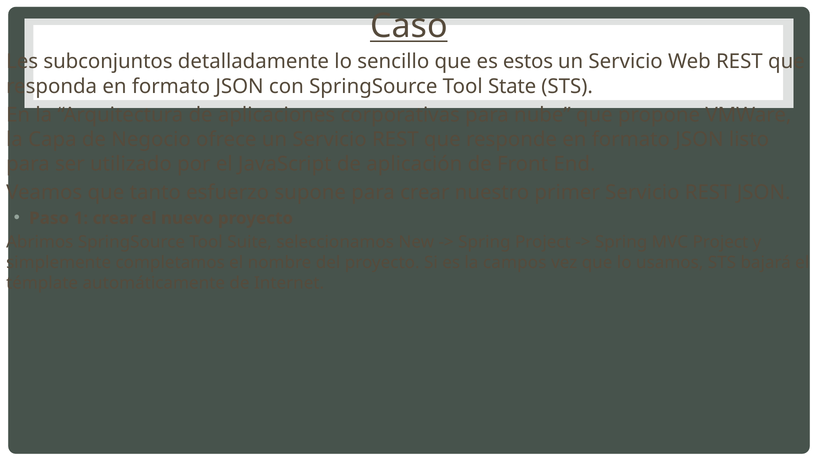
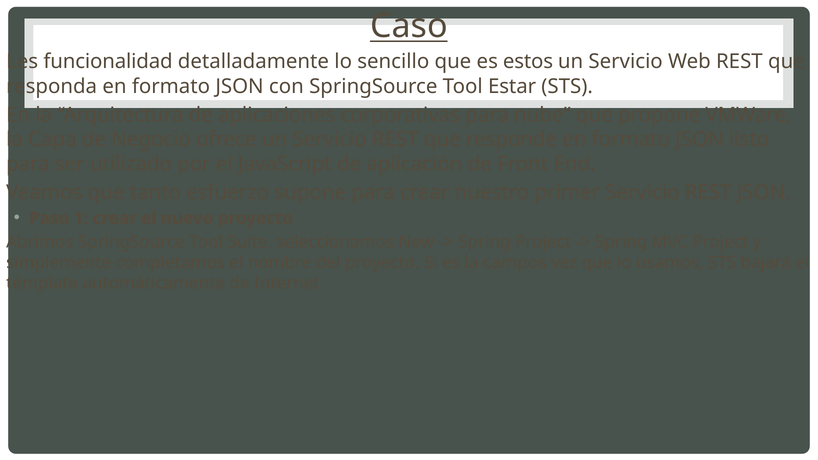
subconjuntos: subconjuntos -> funcionalidad
State: State -> Estar
